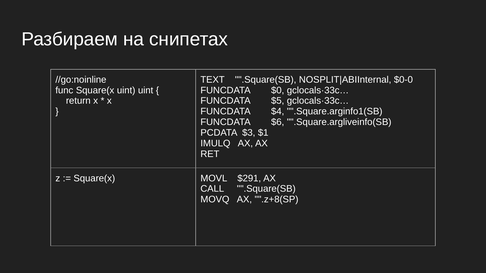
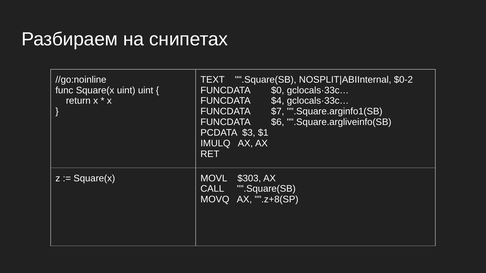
$0-0: $0-0 -> $0-2
$5: $5 -> $4
$4: $4 -> $7
$291: $291 -> $303
